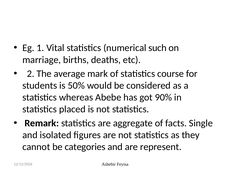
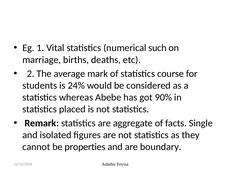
50%: 50% -> 24%
categories: categories -> properties
represent: represent -> boundary
